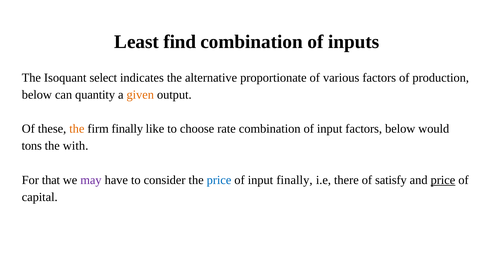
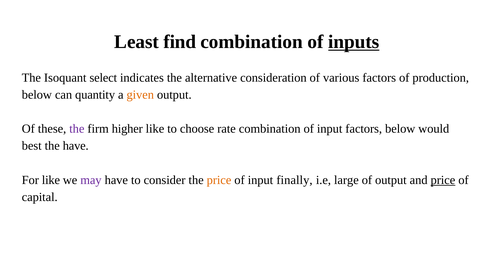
inputs underline: none -> present
proportionate: proportionate -> consideration
the at (77, 129) colour: orange -> purple
firm finally: finally -> higher
tons: tons -> best
the with: with -> have
For that: that -> like
price at (219, 180) colour: blue -> orange
there: there -> large
of satisfy: satisfy -> output
